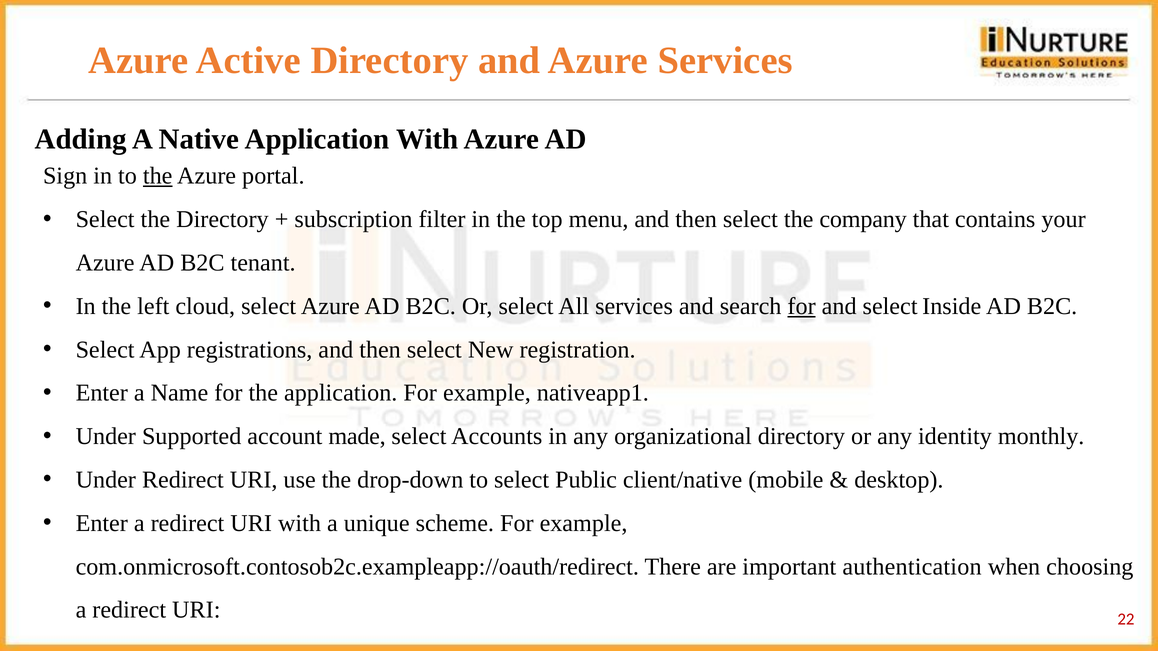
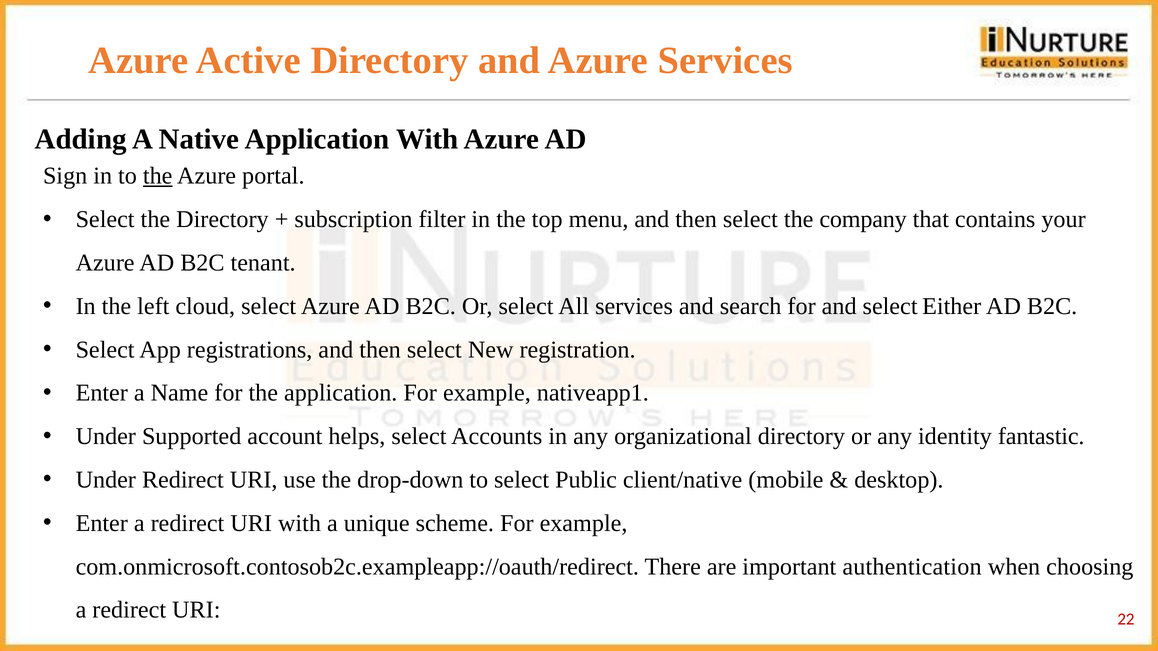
for at (802, 306) underline: present -> none
Inside: Inside -> Either
made: made -> helps
monthly: monthly -> fantastic
